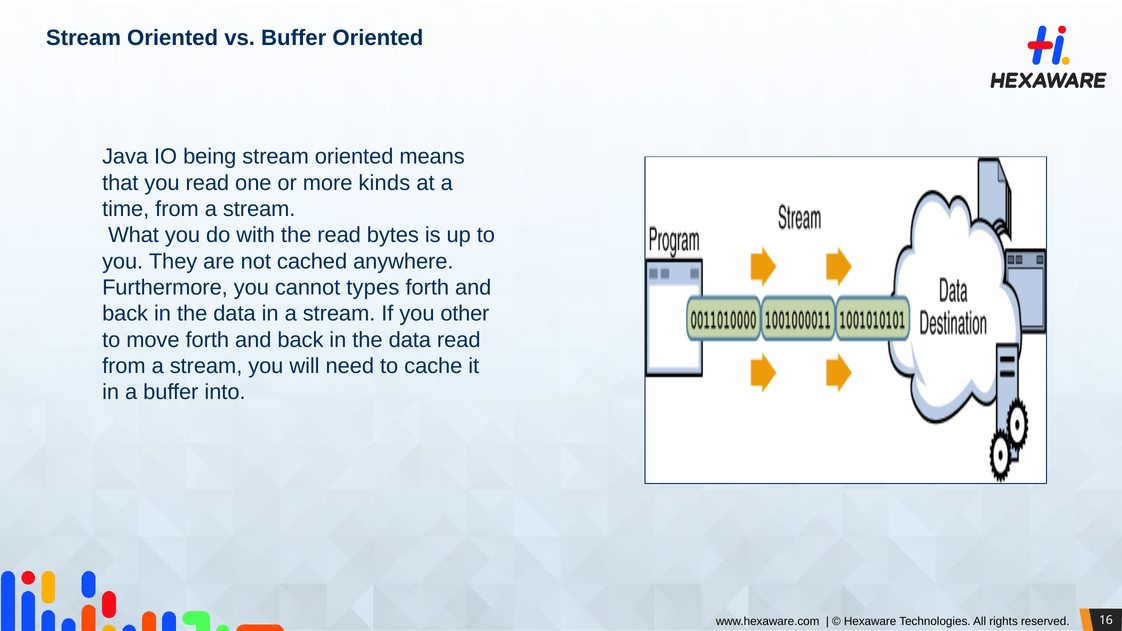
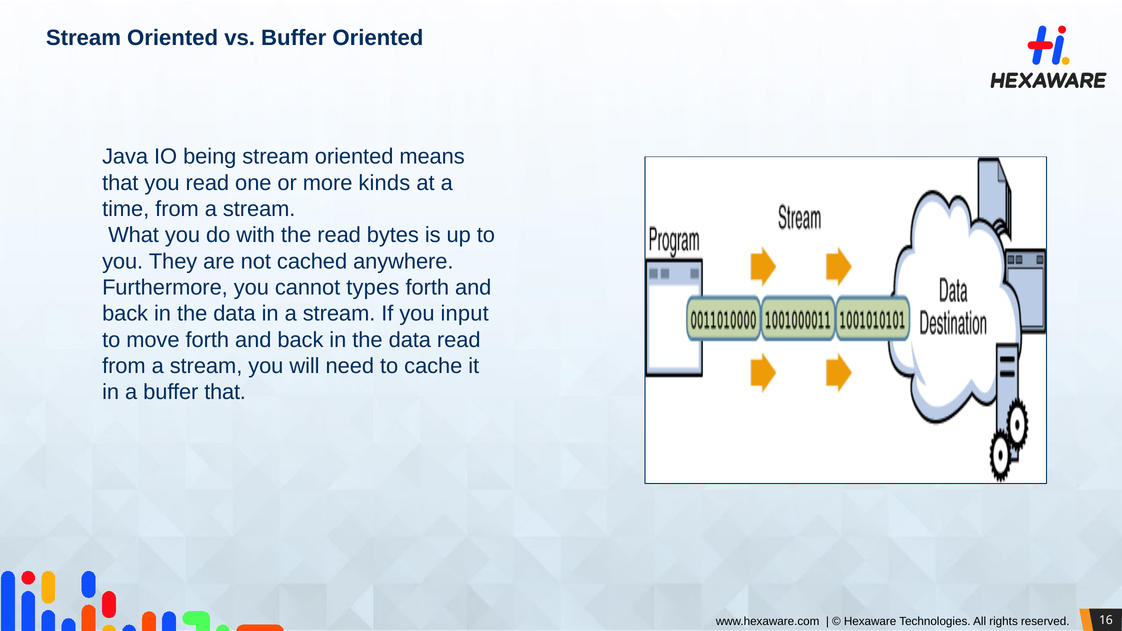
other: other -> input
buffer into: into -> that
